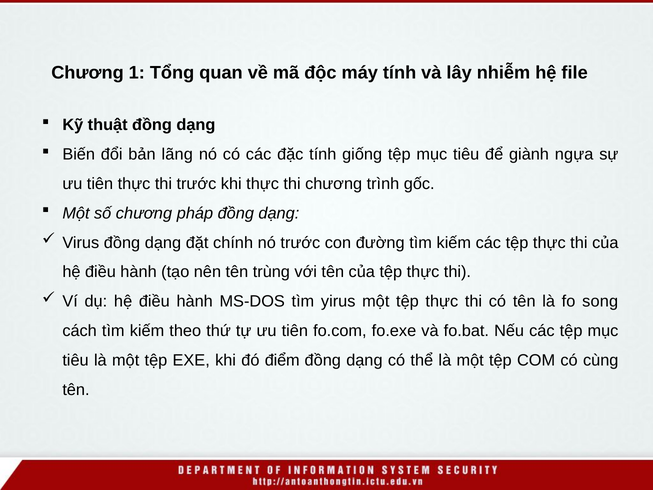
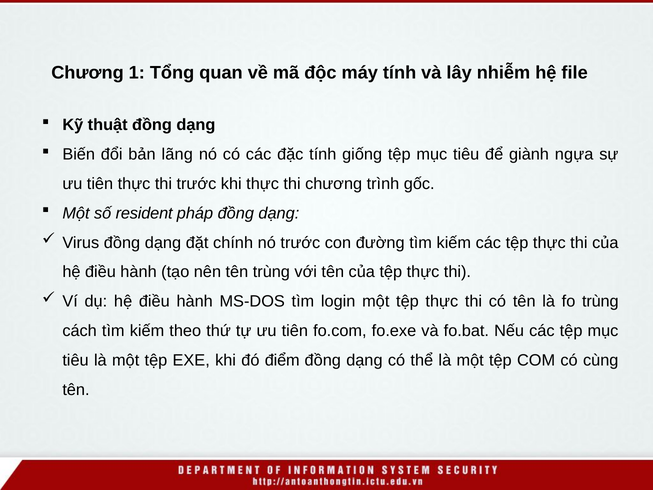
số chương: chương -> resident
yirus: yirus -> login
fo song: song -> trùng
